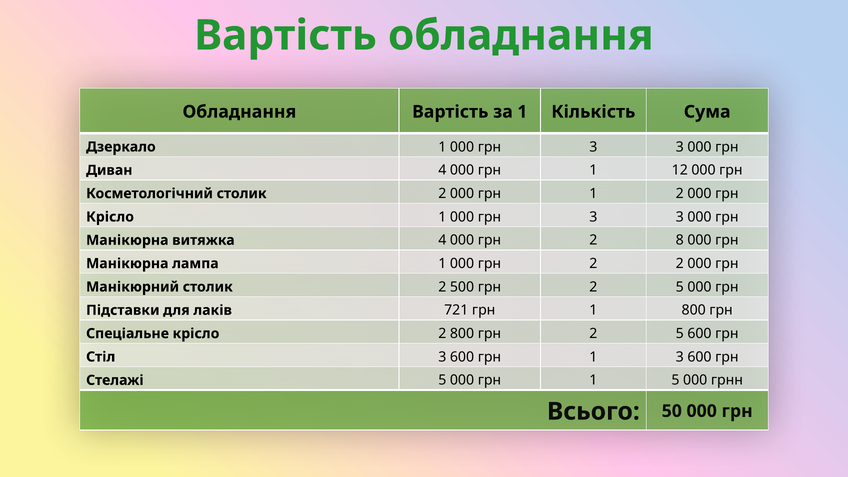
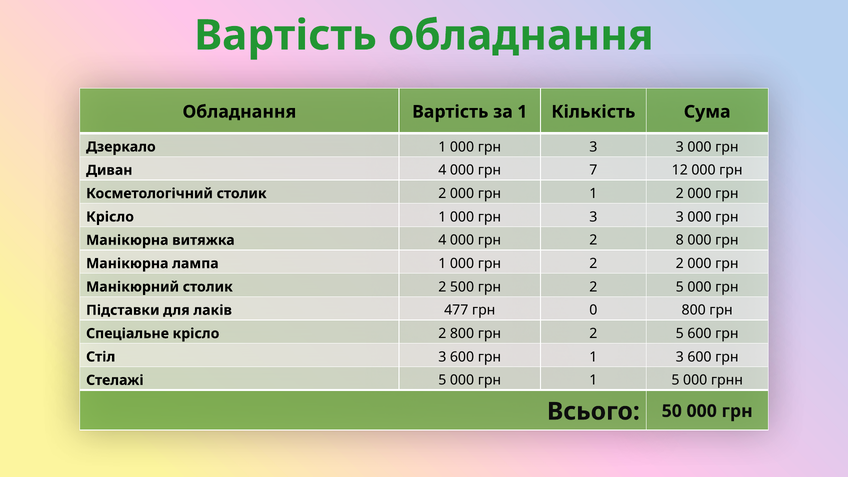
4 000 грн 1: 1 -> 7
721: 721 -> 477
1 at (593, 310): 1 -> 0
